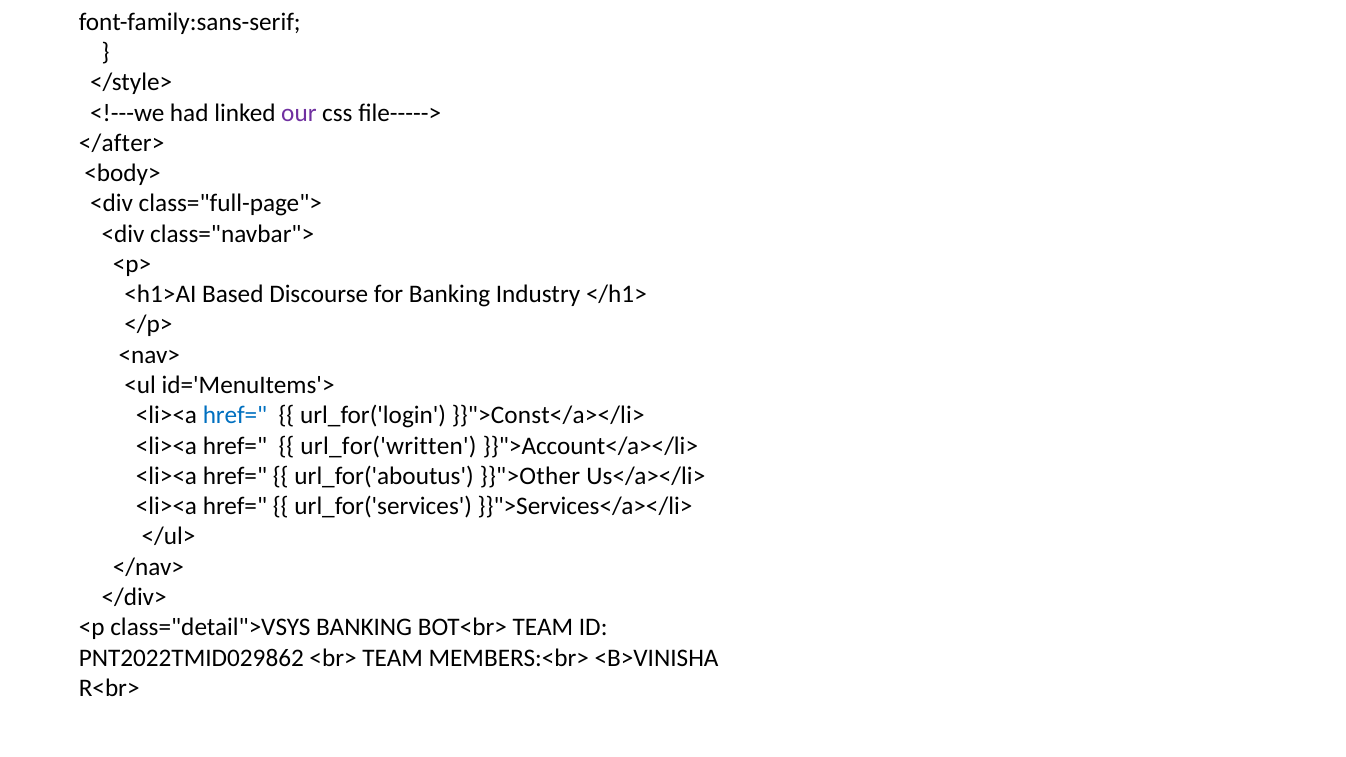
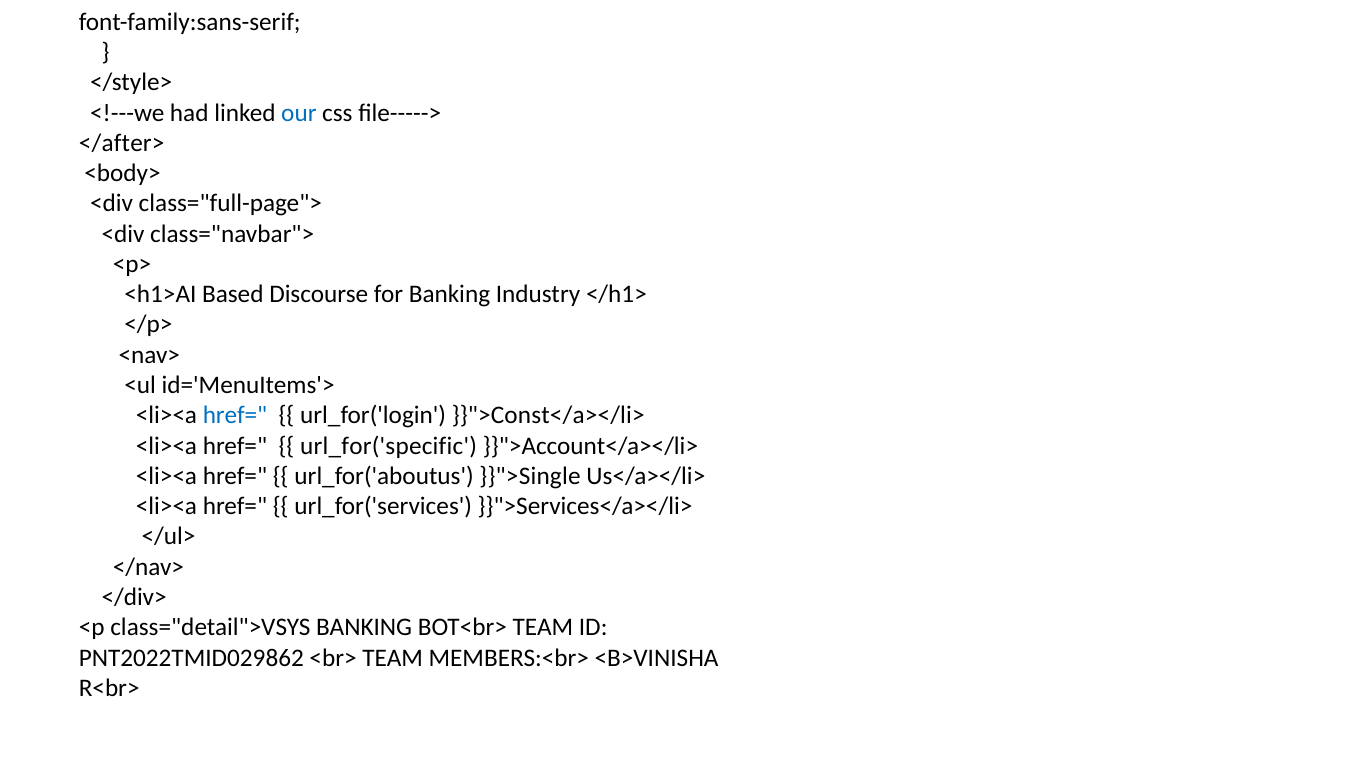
our colour: purple -> blue
url_for('written: url_for('written -> url_for('specific
}}">Other: }}">Other -> }}">Single
